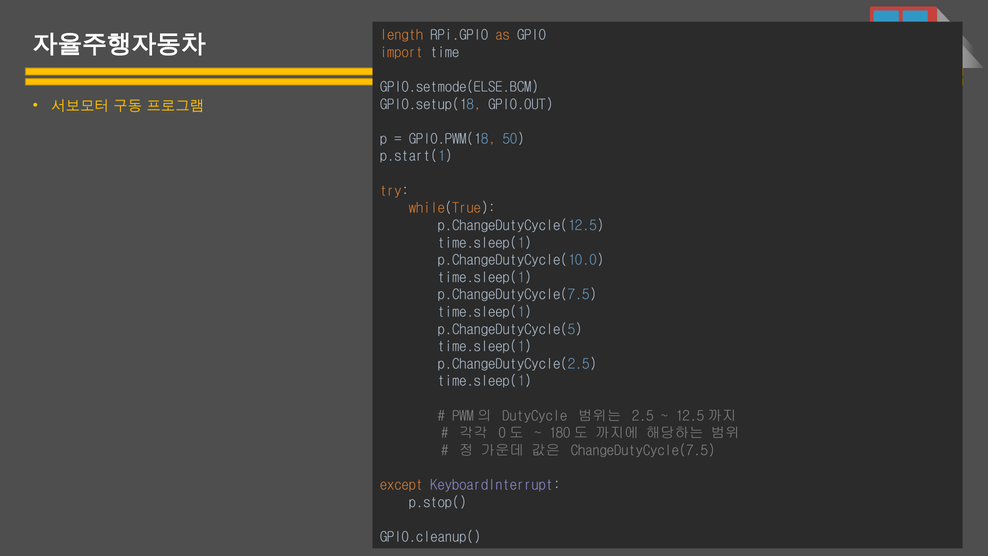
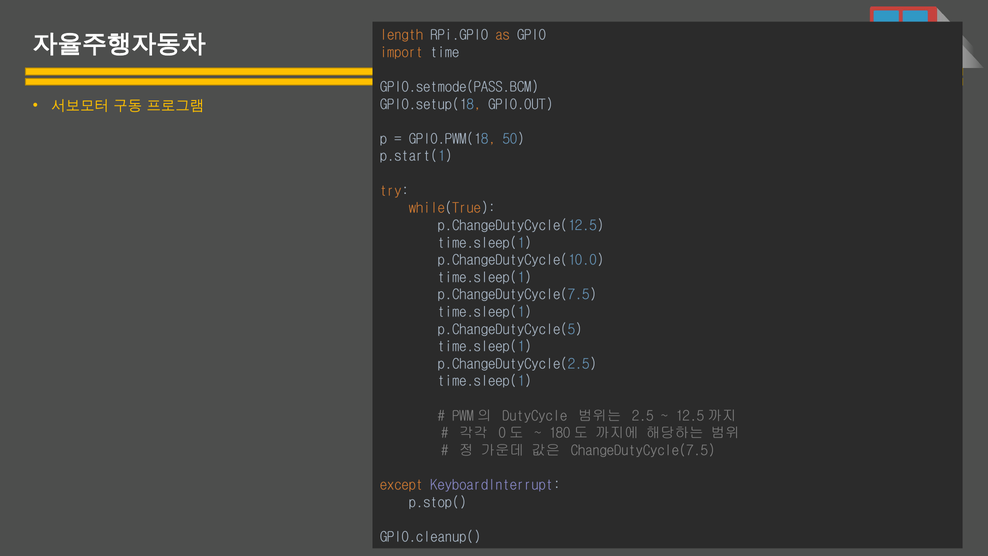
GPIO.setmode(ELSE.BCM: GPIO.setmode(ELSE.BCM -> GPIO.setmode(PASS.BCM
